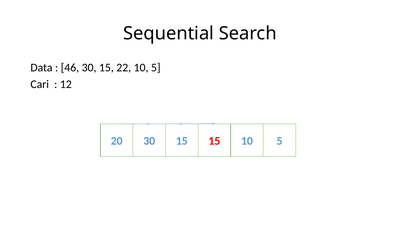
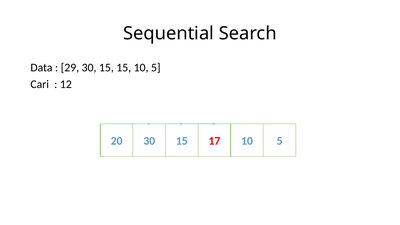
46: 46 -> 29
15 22: 22 -> 15
15 15: 15 -> 17
